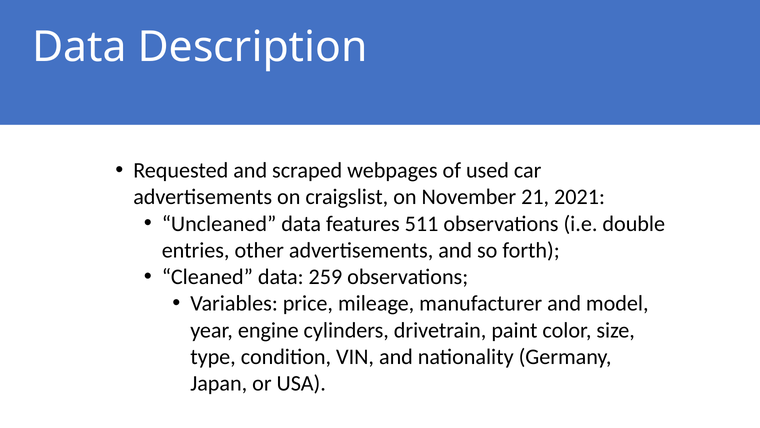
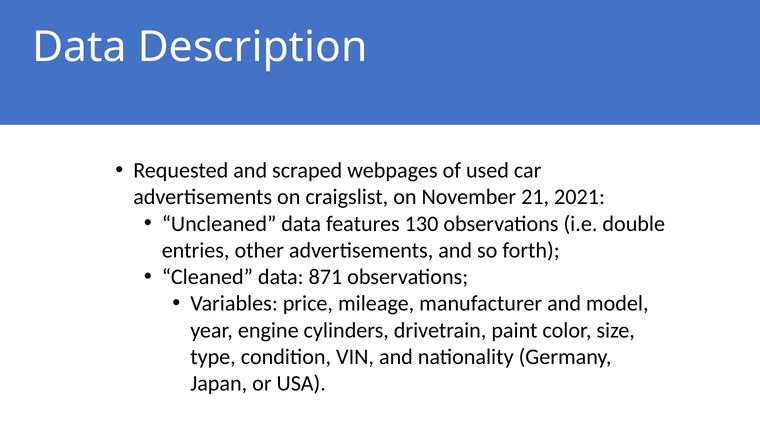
511: 511 -> 130
259: 259 -> 871
